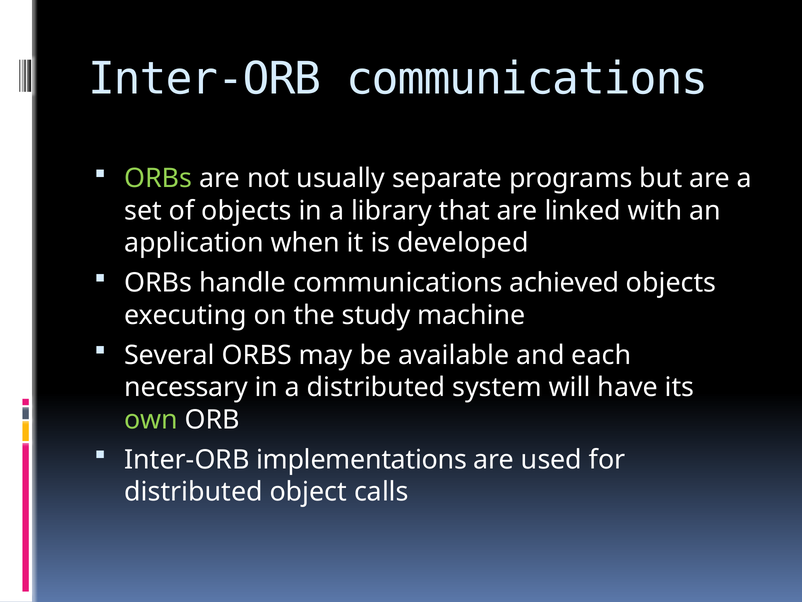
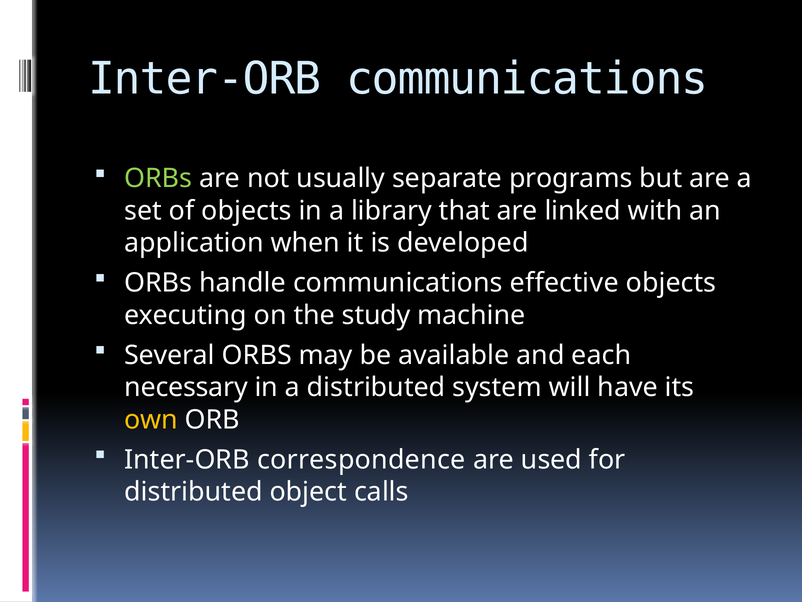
achieved: achieved -> effective
own colour: light green -> yellow
implementations: implementations -> correspondence
